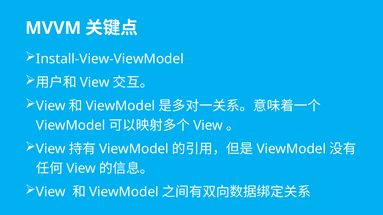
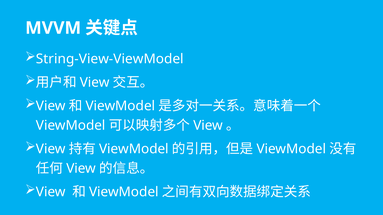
Install-View-ViewModel: Install-View-ViewModel -> String-View-ViewModel
